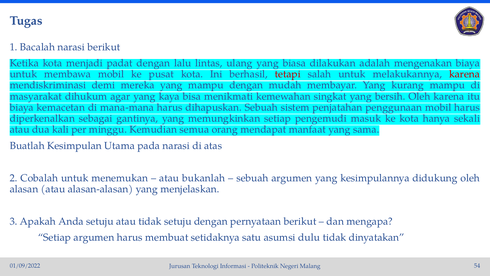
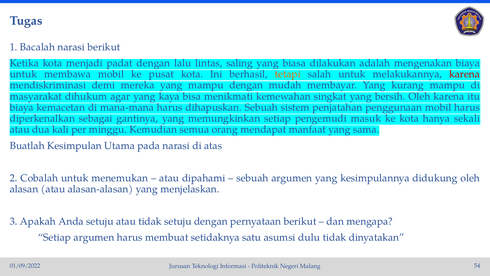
ulang: ulang -> saling
tetapi colour: red -> orange
bukanlah: bukanlah -> dipahami
